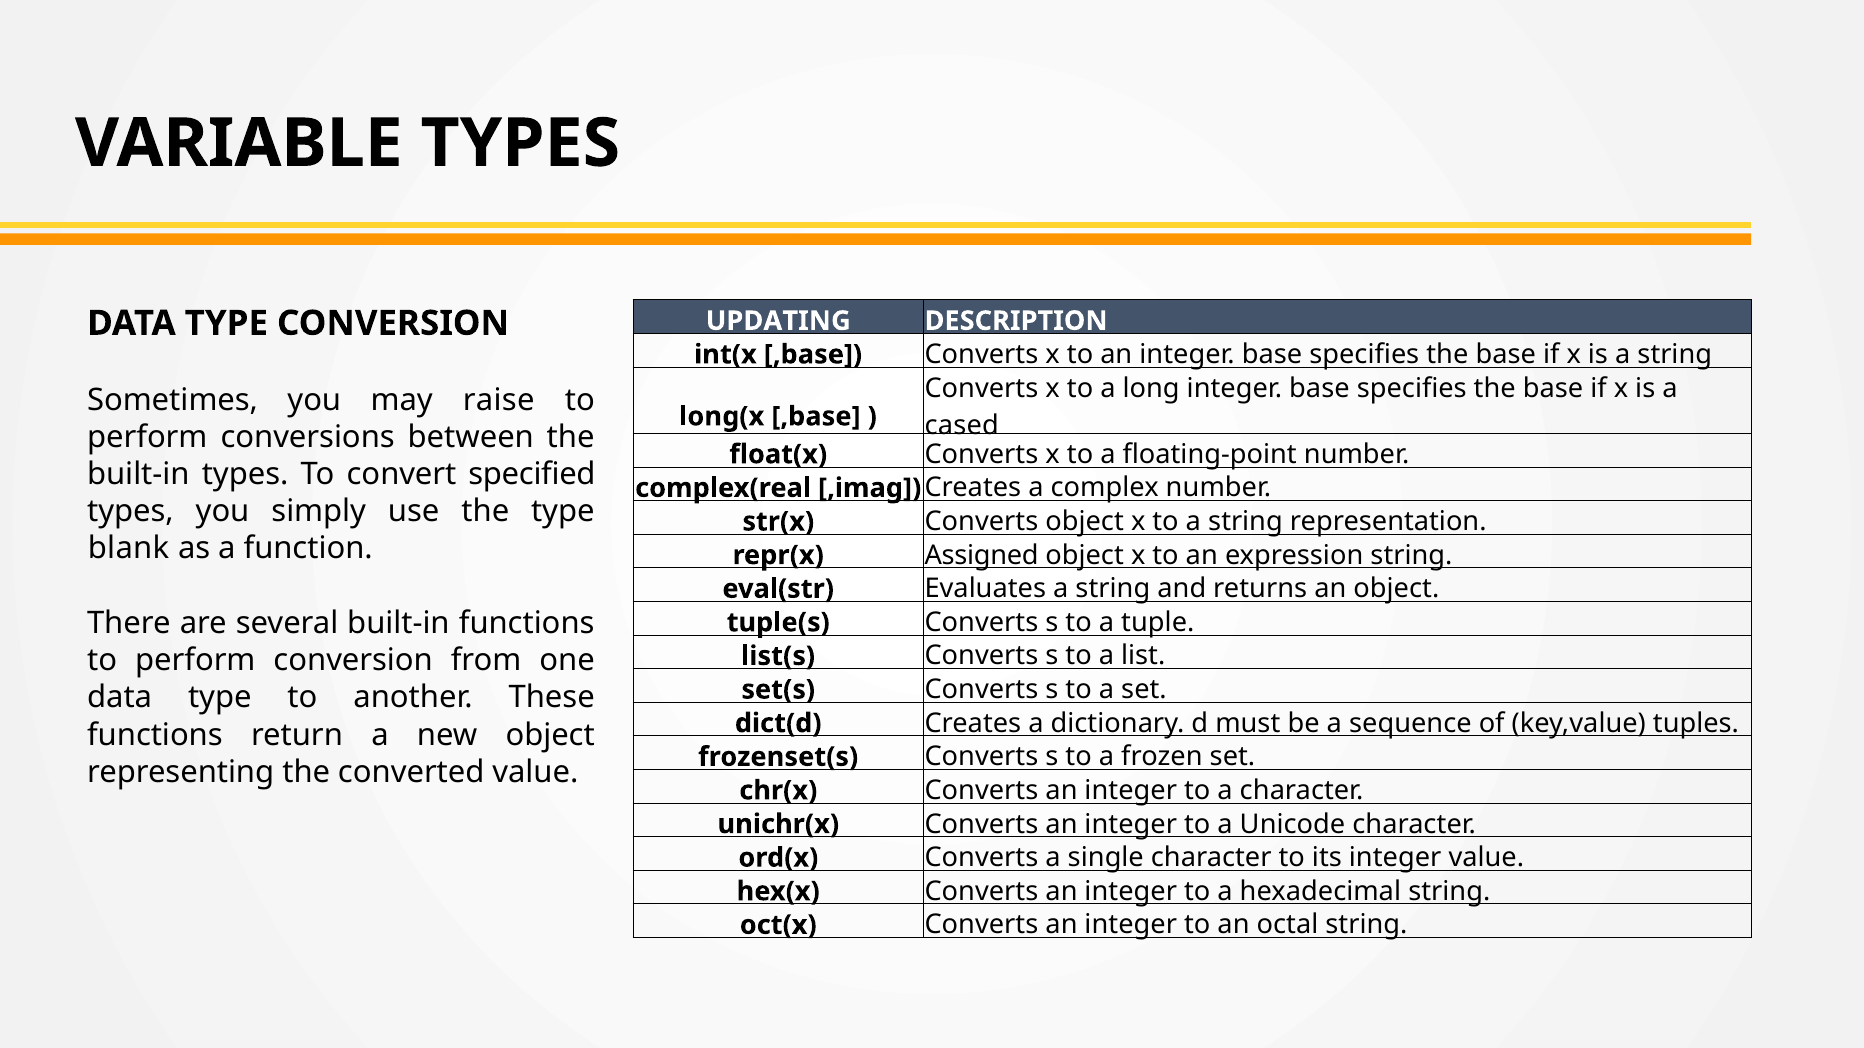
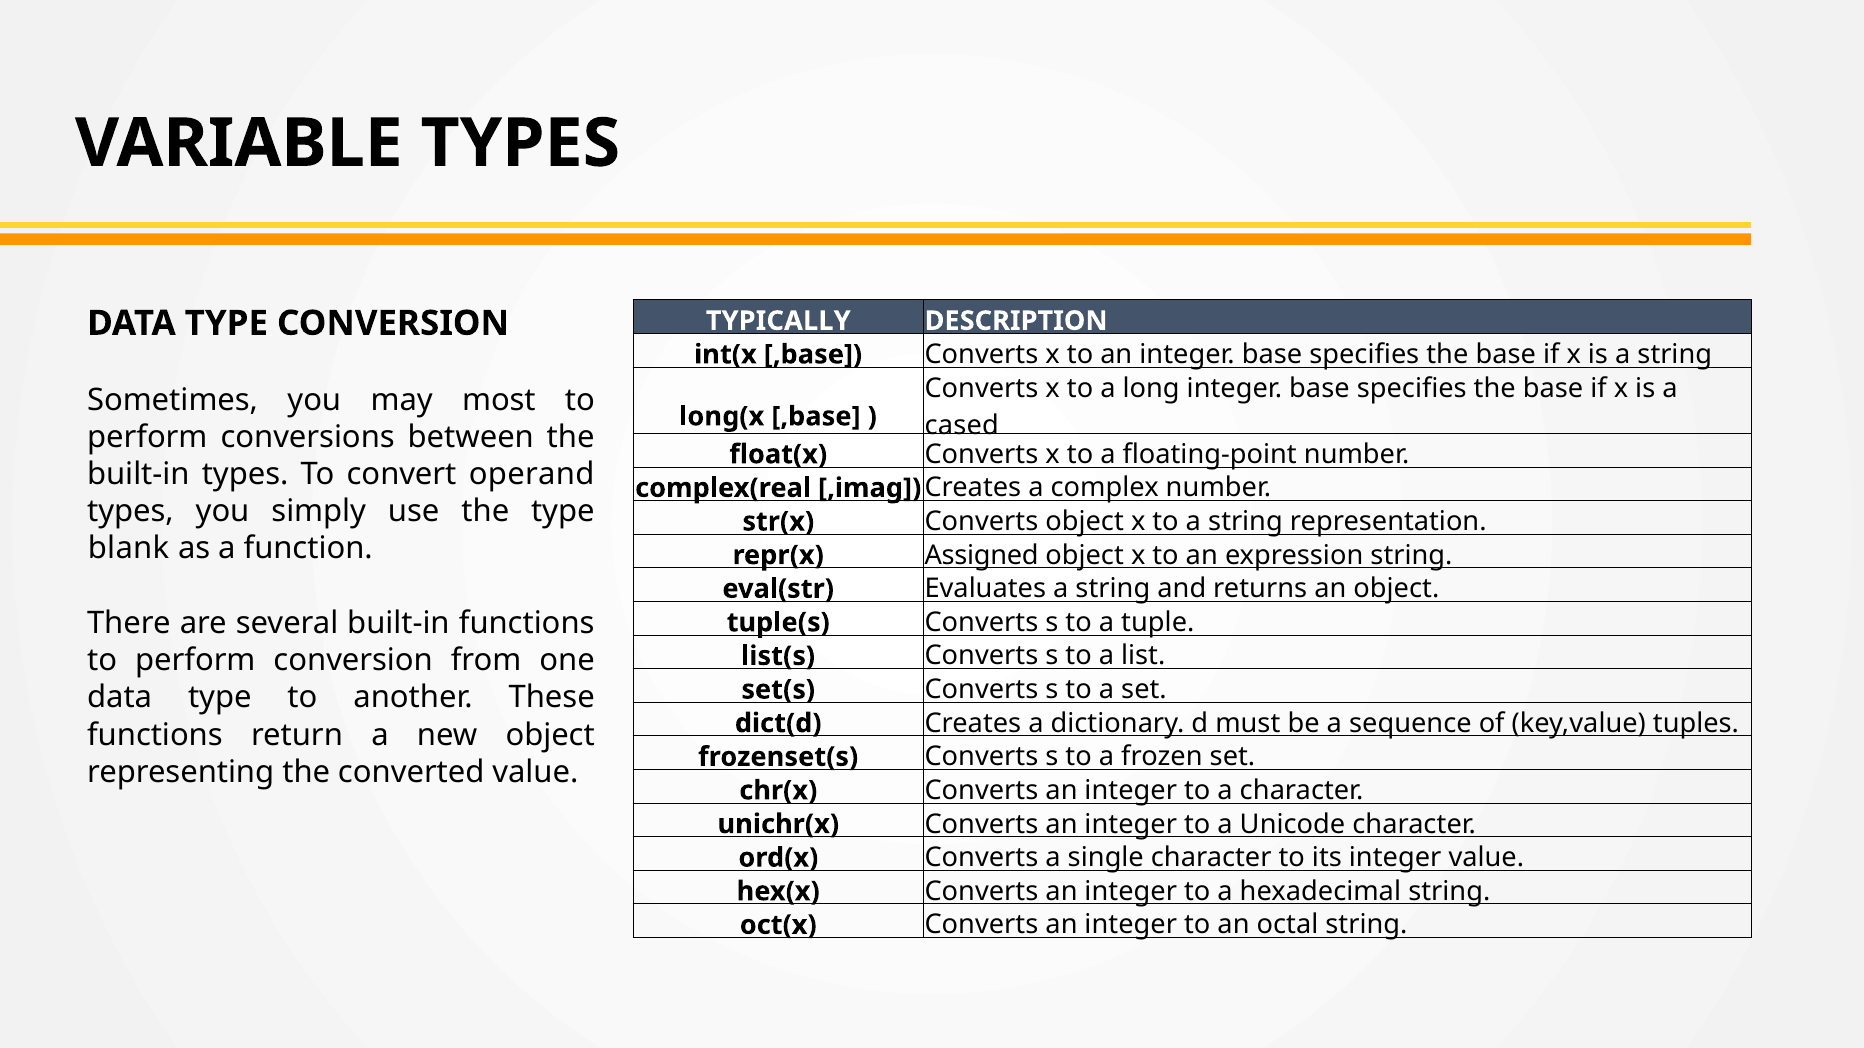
UPDATING: UPDATING -> TYPICALLY
raise: raise -> most
specified: specified -> operand
